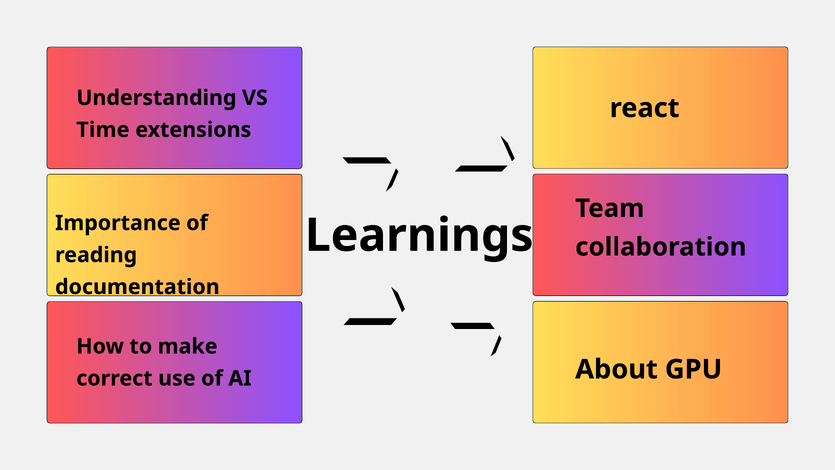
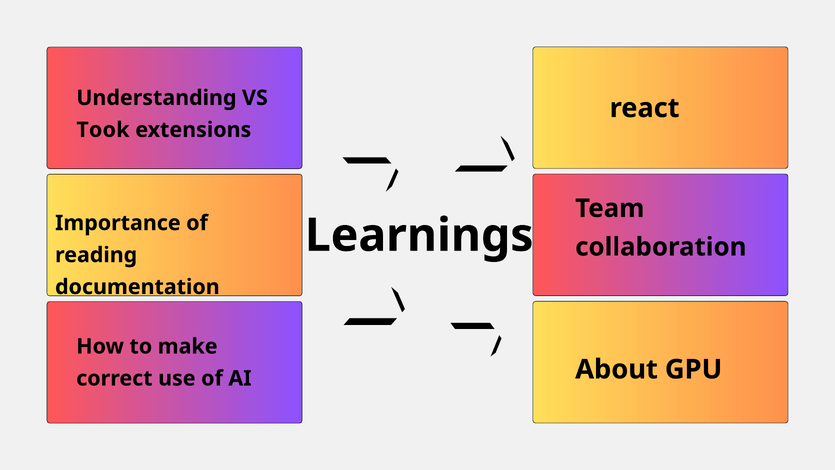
Time: Time -> Took
